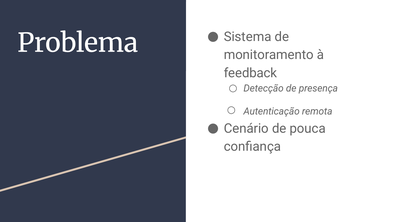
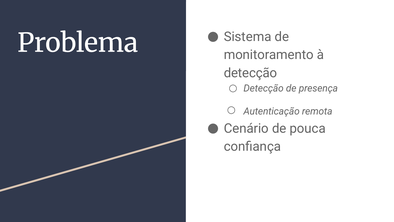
feedback at (250, 73): feedback -> detecção
